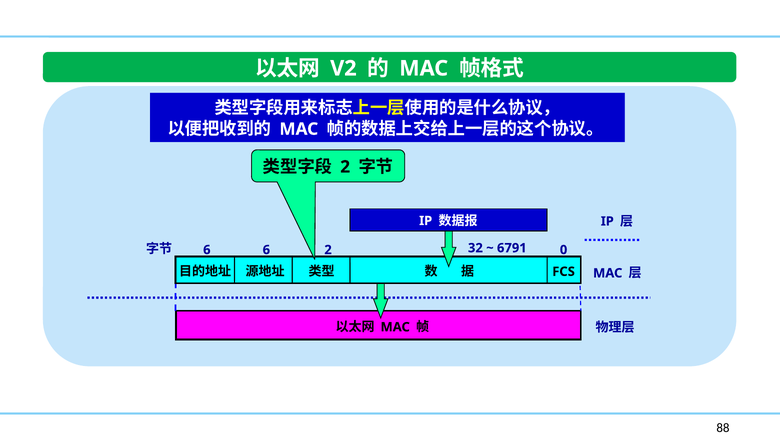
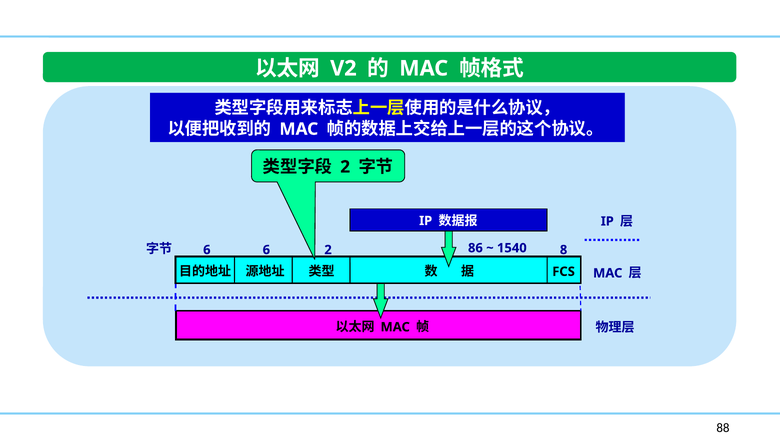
32: 32 -> 86
6791: 6791 -> 1540
0: 0 -> 8
